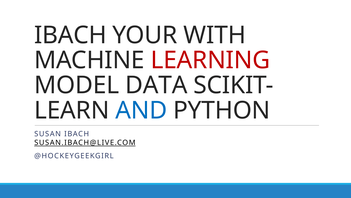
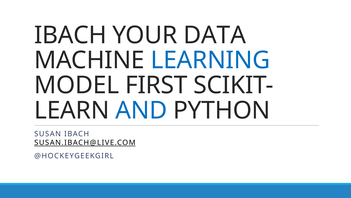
WITH: WITH -> DATA
LEARNING colour: red -> blue
DATA: DATA -> FIRST
